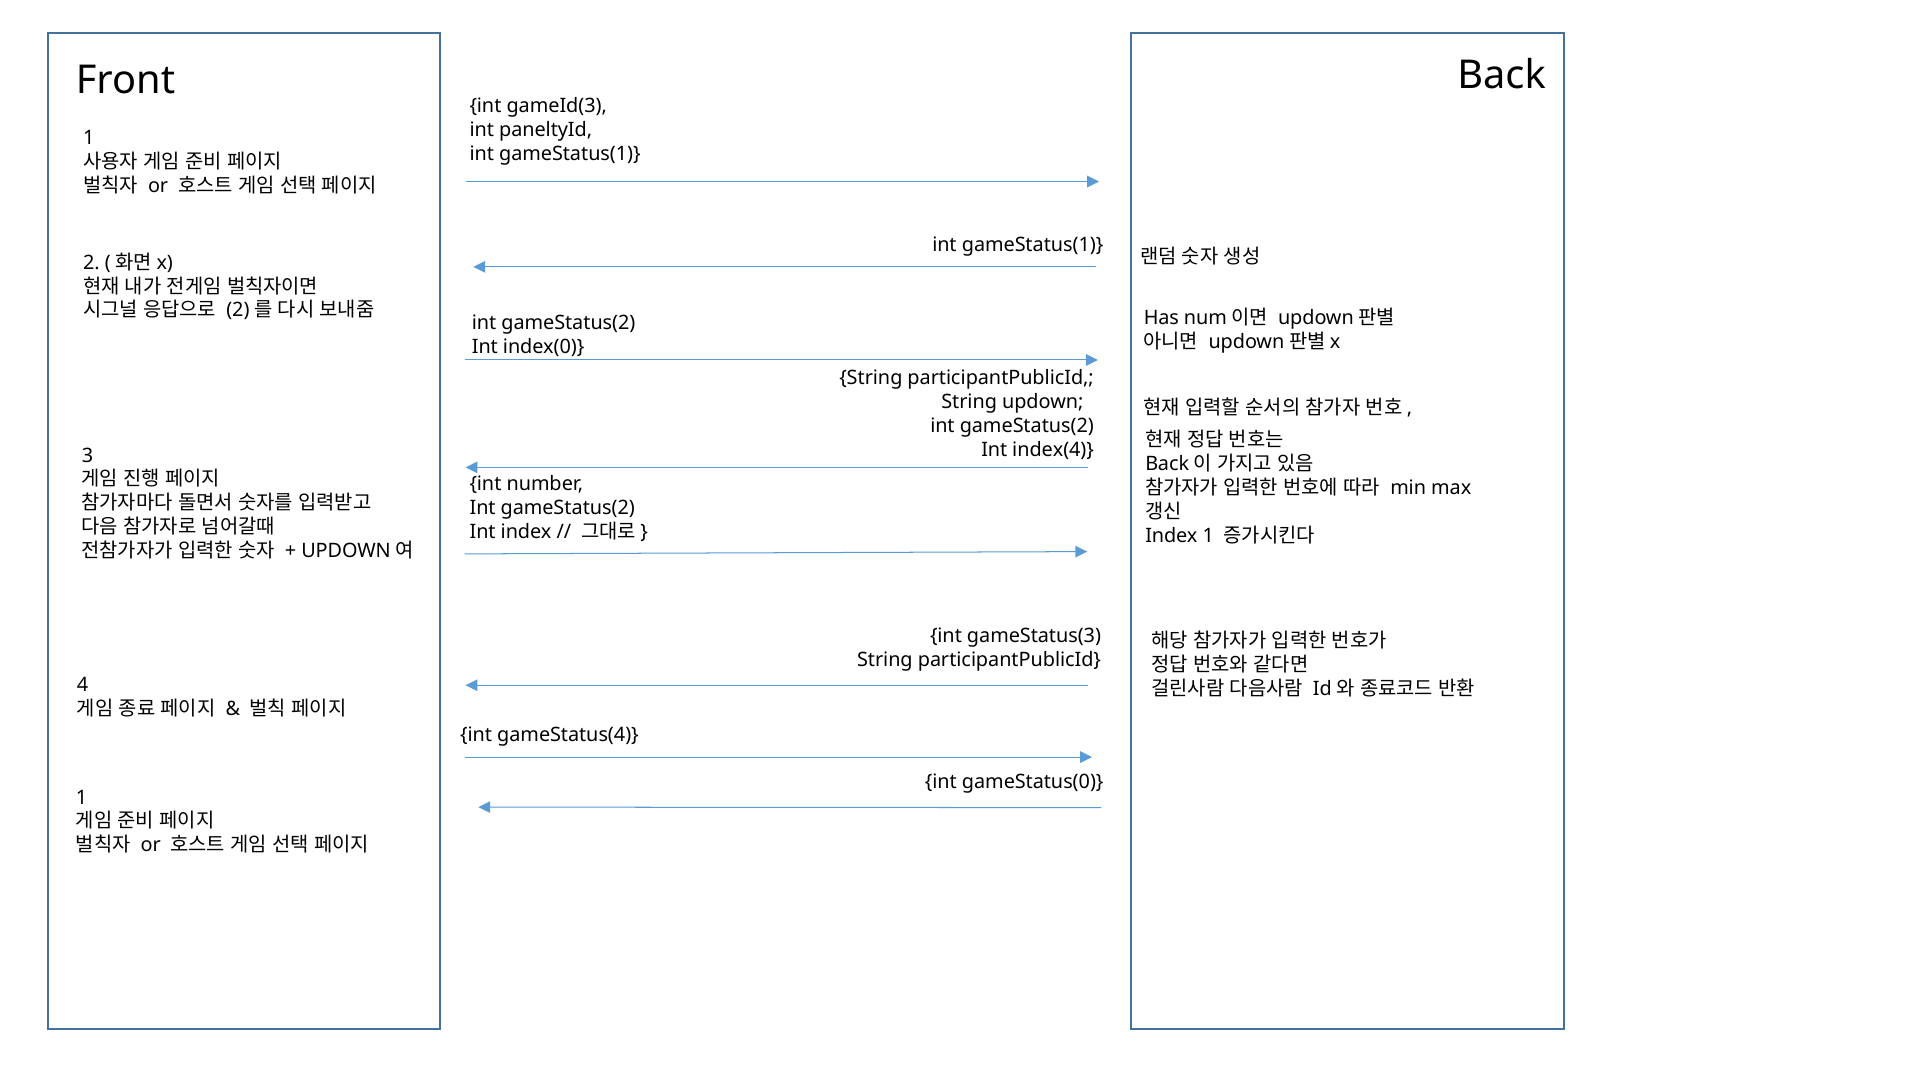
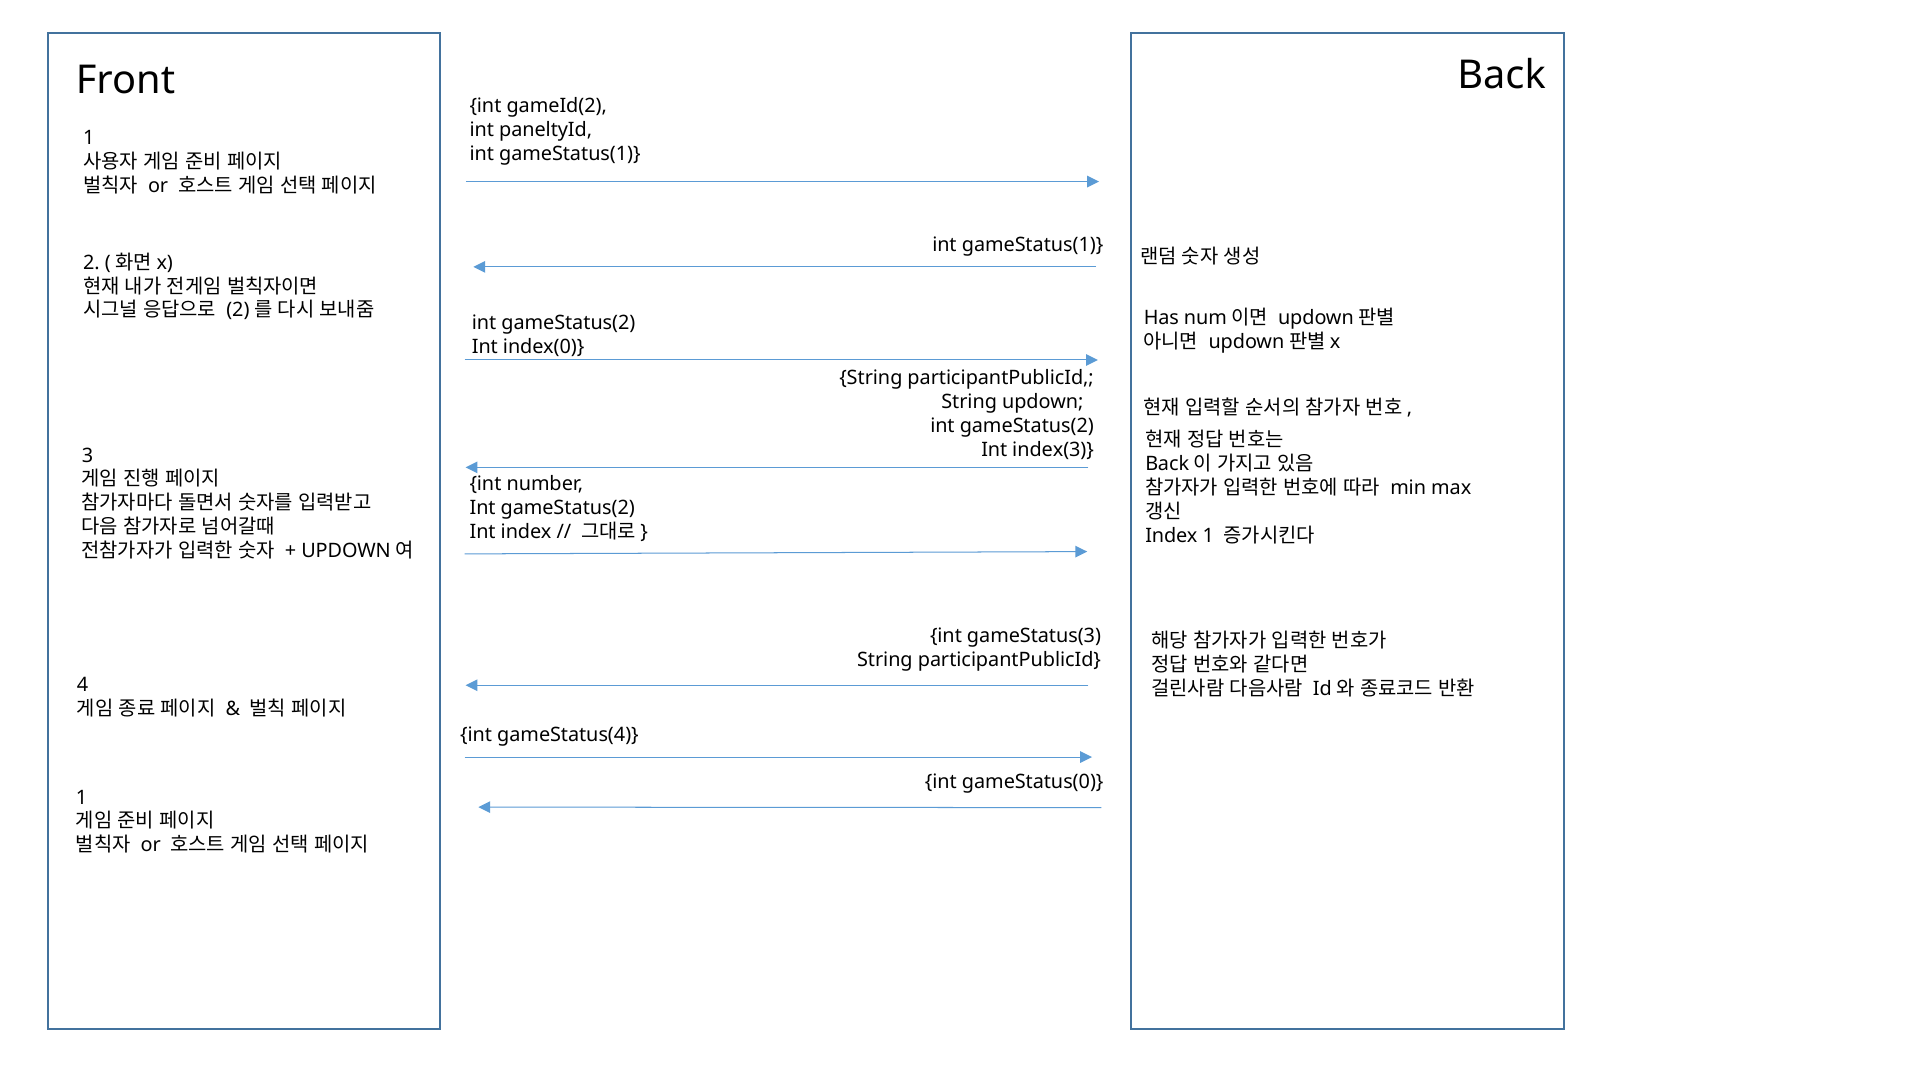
gameId(3: gameId(3 -> gameId(2
index(4: index(4 -> index(3
